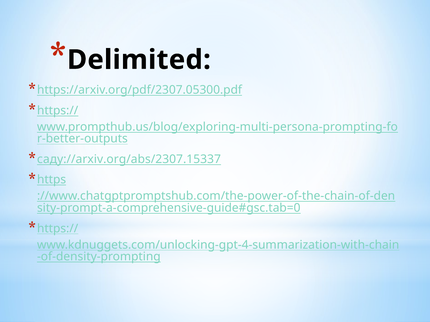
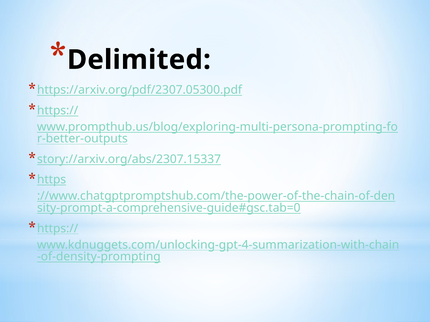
саду://arxiv.org/abs/2307.15337: саду://arxiv.org/abs/2307.15337 -> story://arxiv.org/abs/2307.15337
